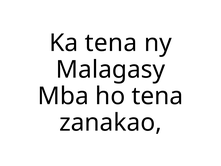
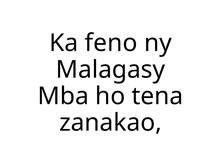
Ka tena: tena -> feno
